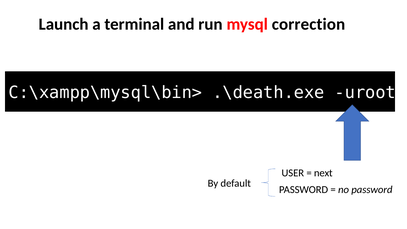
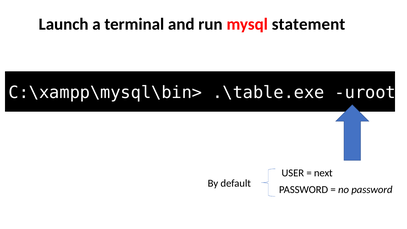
correction: correction -> statement
.\death.exe: .\death.exe -> .\table.exe
